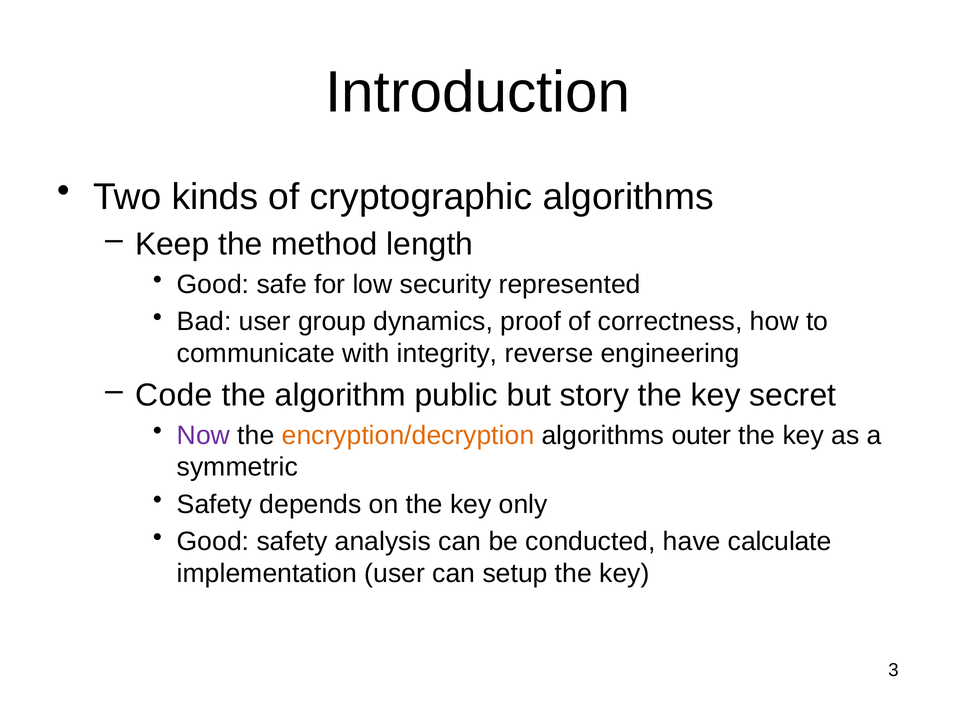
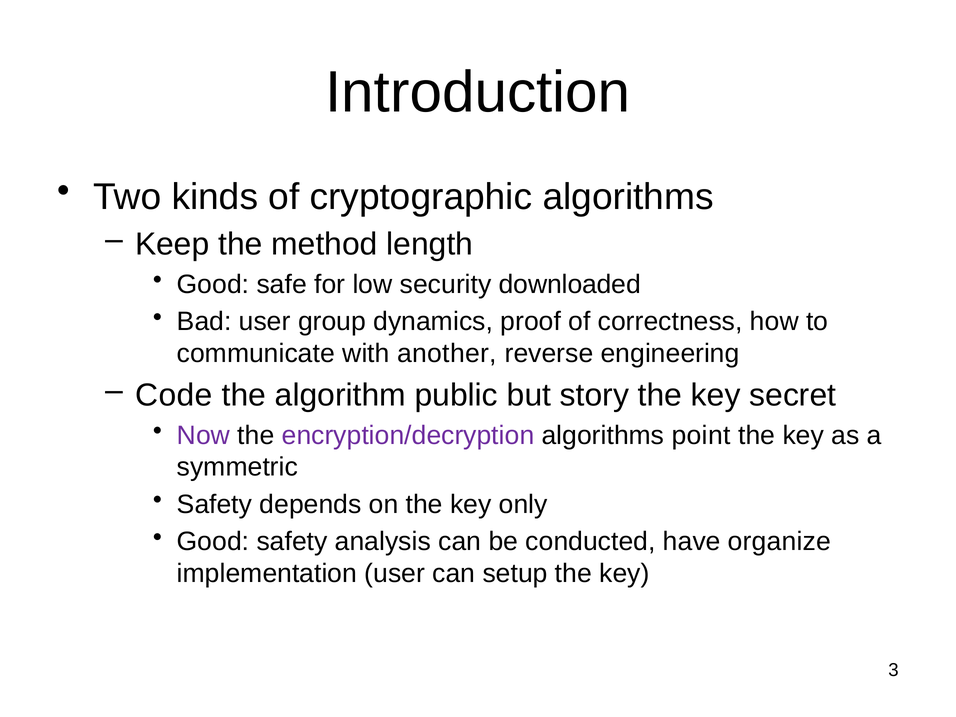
represented: represented -> downloaded
integrity: integrity -> another
encryption/decryption colour: orange -> purple
outer: outer -> point
calculate: calculate -> organize
